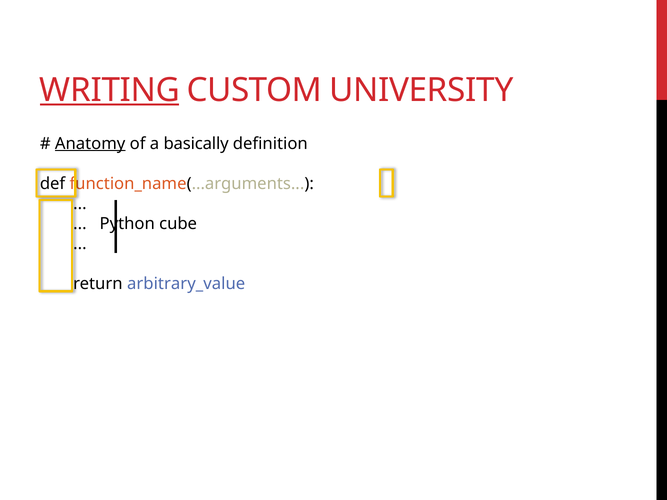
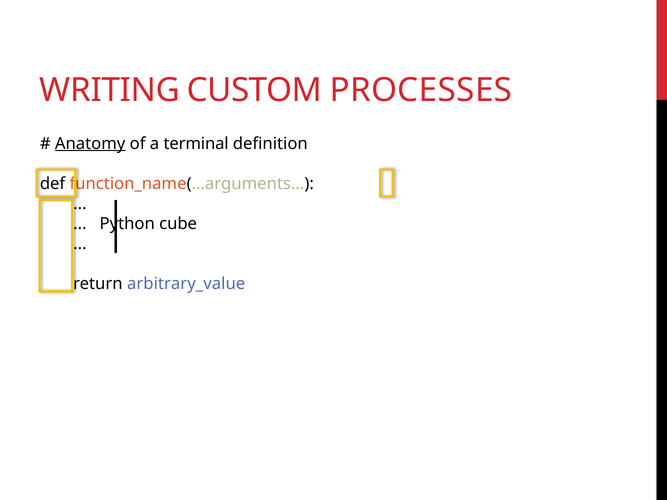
WRITING underline: present -> none
UNIVERSITY: UNIVERSITY -> PROCESSES
basically: basically -> terminal
